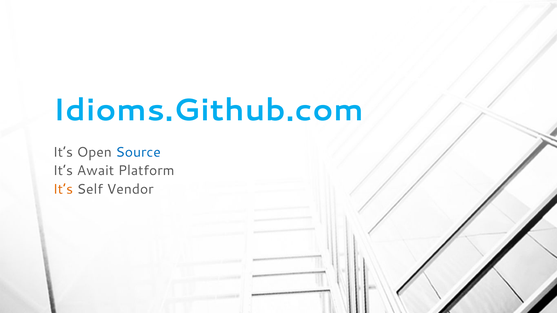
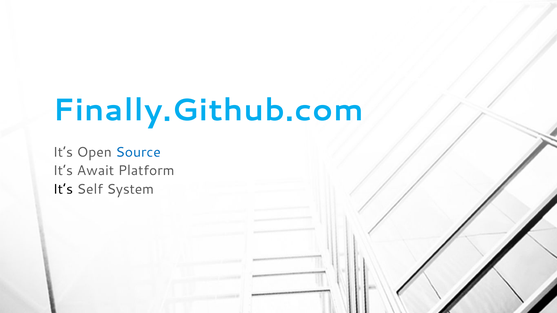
Idioms.Github.com: Idioms.Github.com -> Finally.Github.com
It’s at (63, 189) colour: orange -> black
Vendor: Vendor -> System
